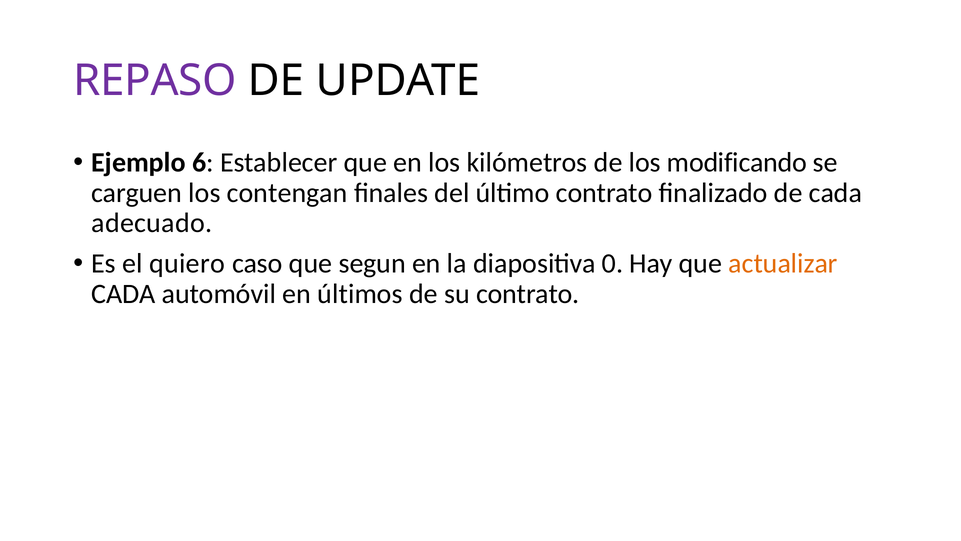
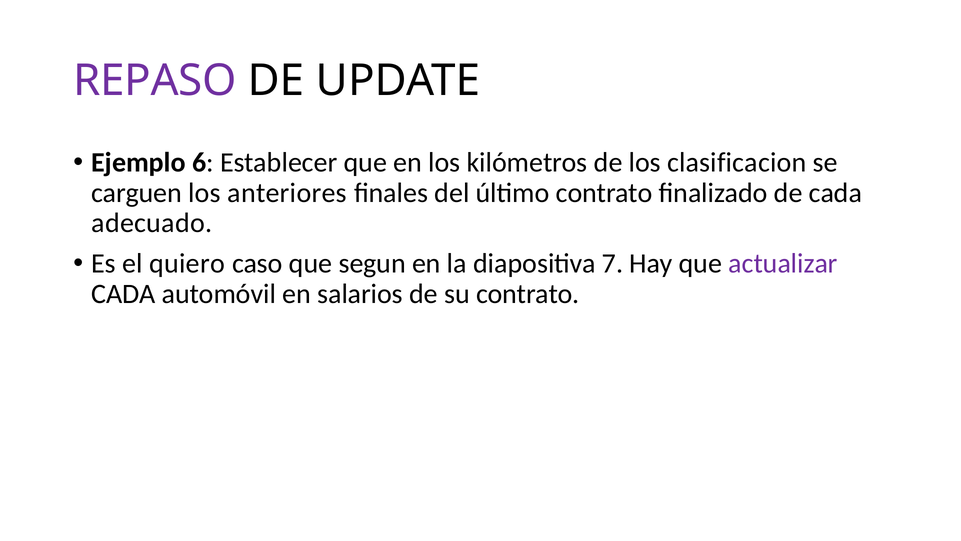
modificando: modificando -> clasificacion
contengan: contengan -> anteriores
0: 0 -> 7
actualizar colour: orange -> purple
últimos: últimos -> salarios
